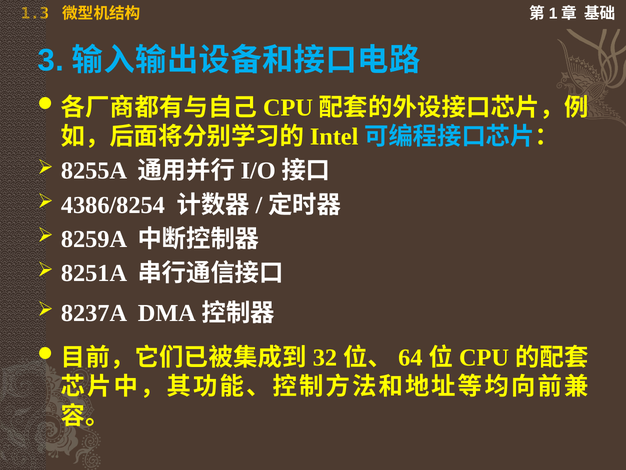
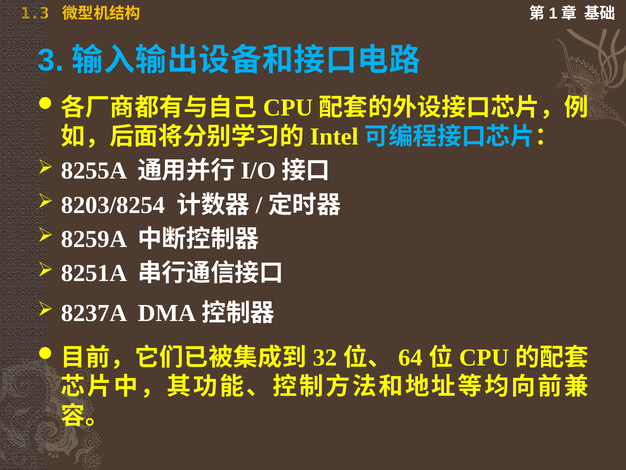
4386/8254: 4386/8254 -> 8203/8254
